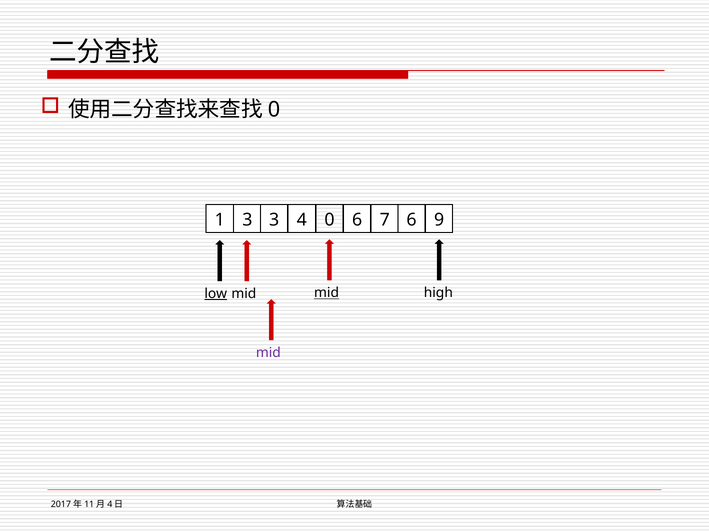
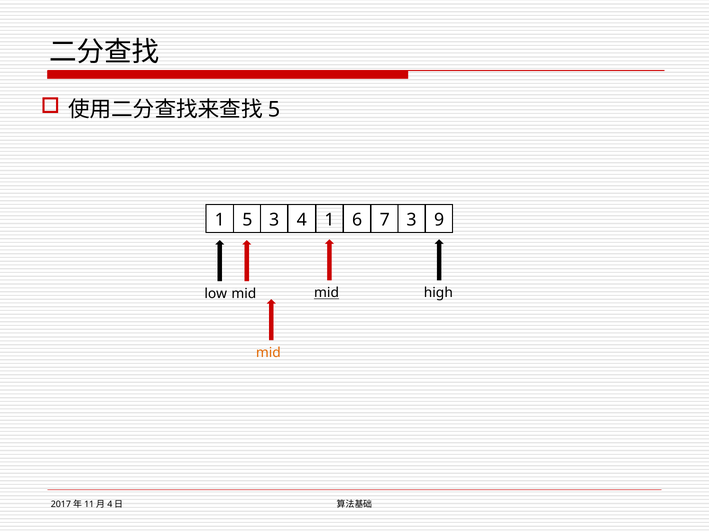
0 at (274, 110): 0 -> 5
1 3: 3 -> 5
4 0: 0 -> 1
7 6: 6 -> 3
low underline: present -> none
mid at (268, 353) colour: purple -> orange
